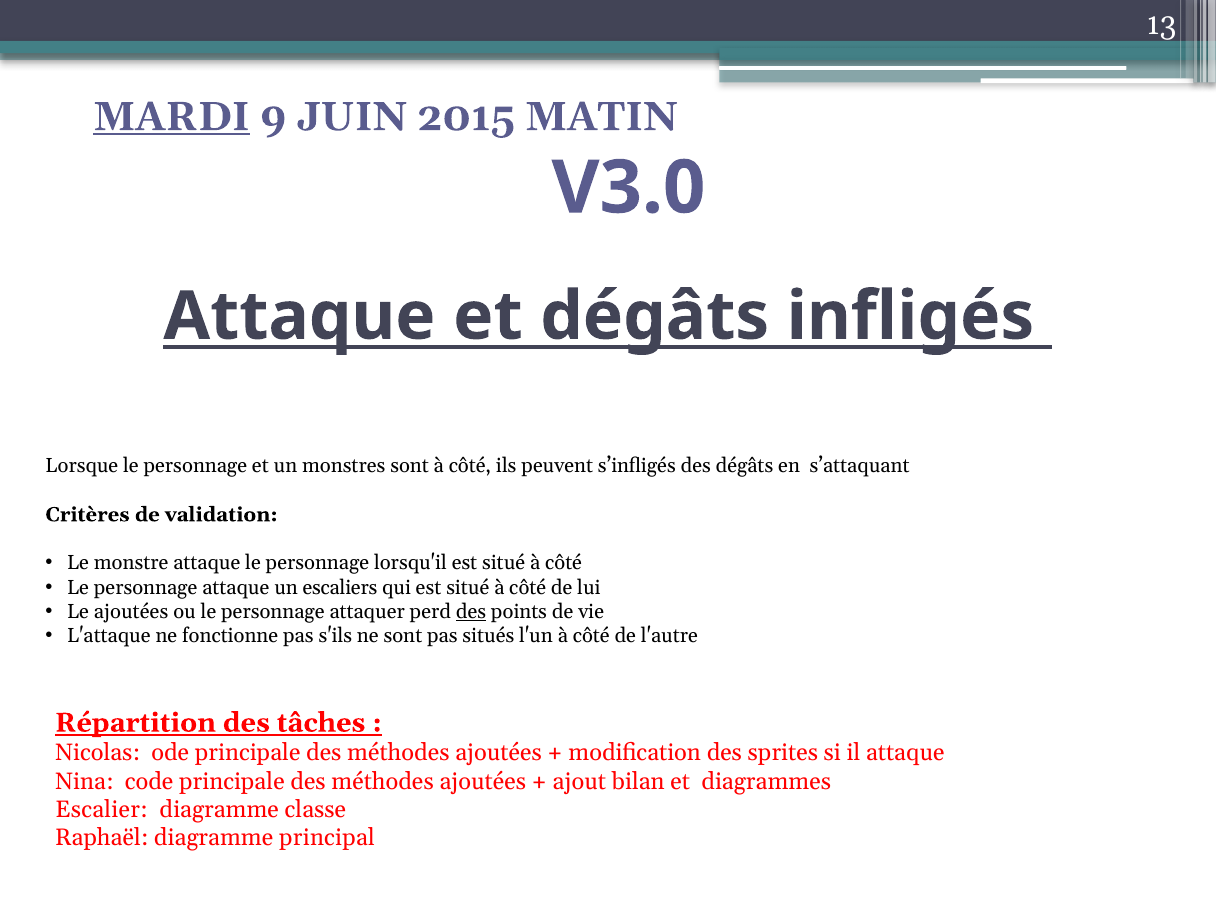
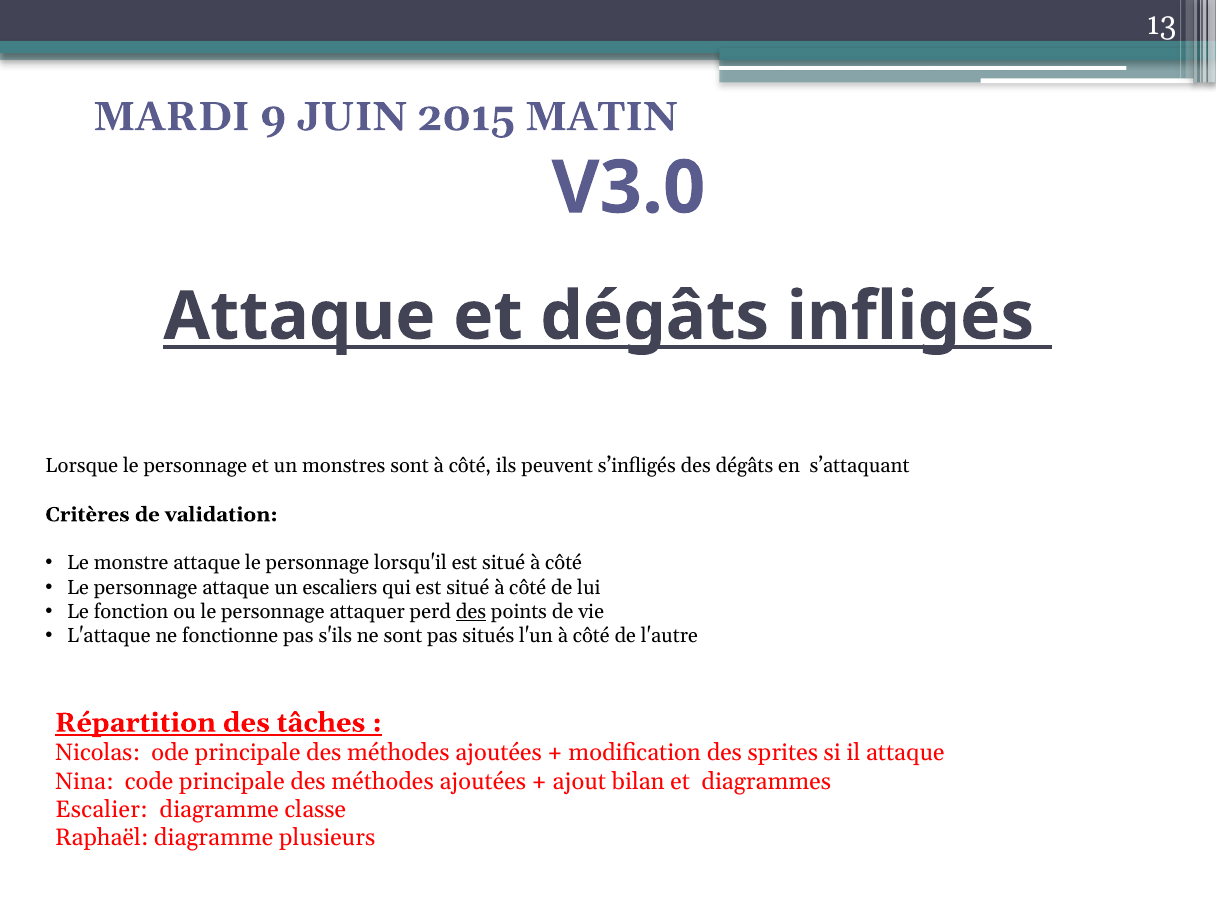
MARDI underline: present -> none
Le ajoutées: ajoutées -> fonction
principal: principal -> plusieurs
